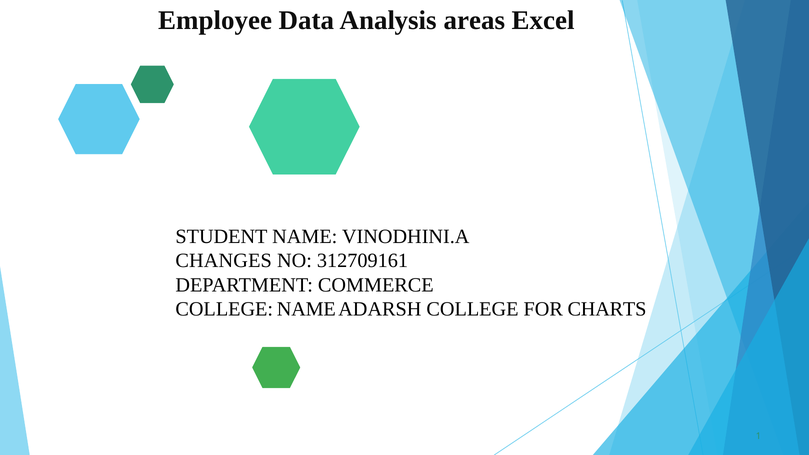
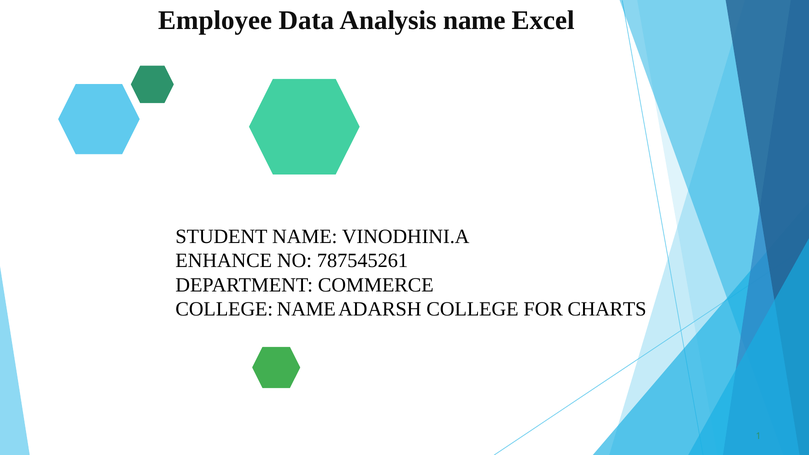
Analysis areas: areas -> name
CHANGES: CHANGES -> ENHANCE
312709161: 312709161 -> 787545261
